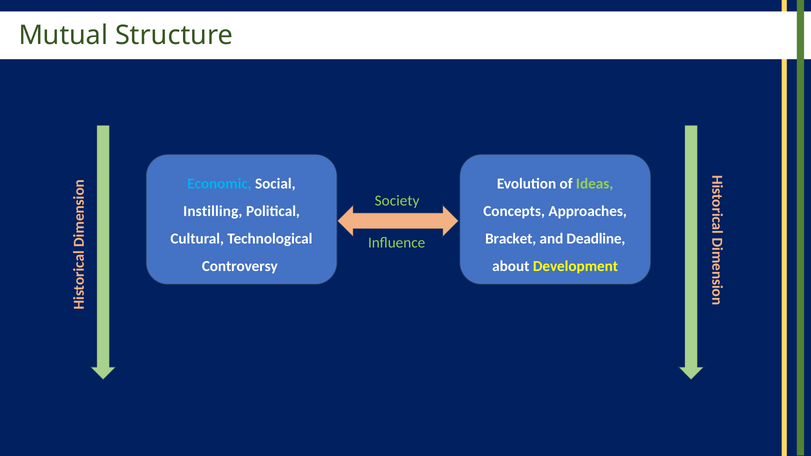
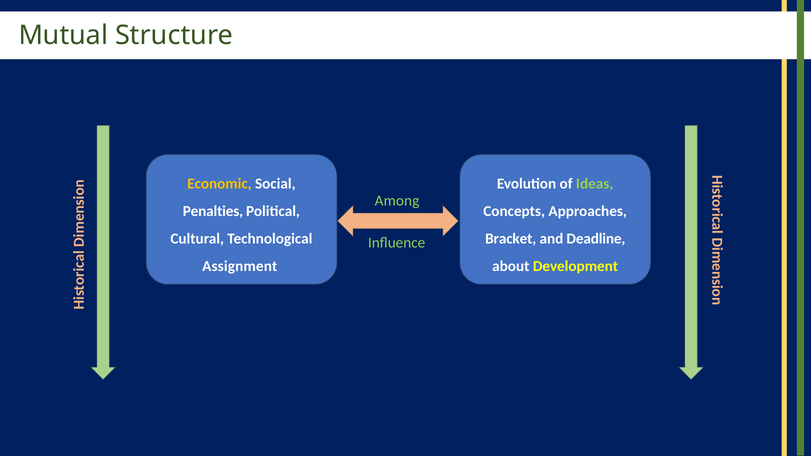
Economic colour: light blue -> yellow
Society: Society -> Among
Instilling: Instilling -> Penalties
Controversy: Controversy -> Assignment
